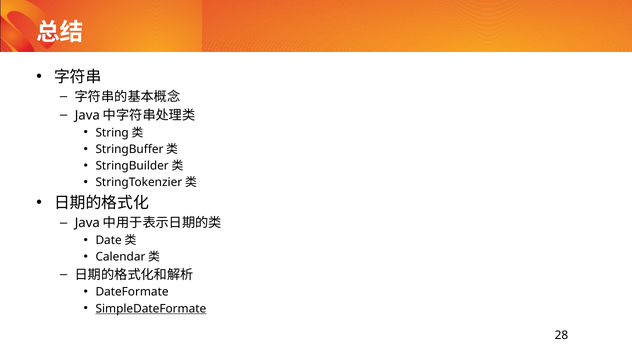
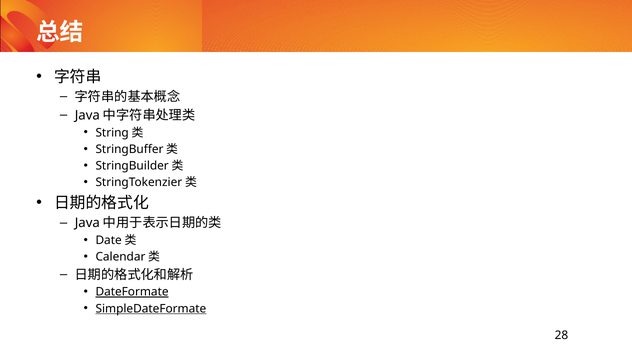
DateFormate underline: none -> present
